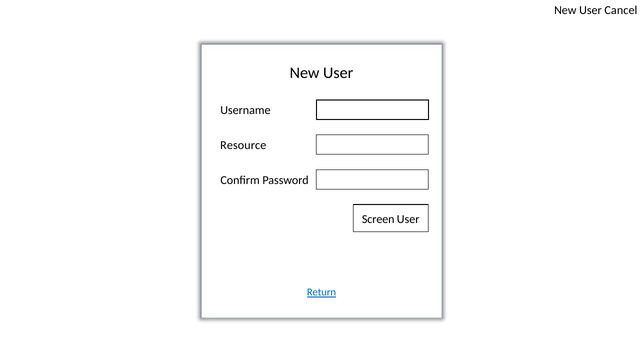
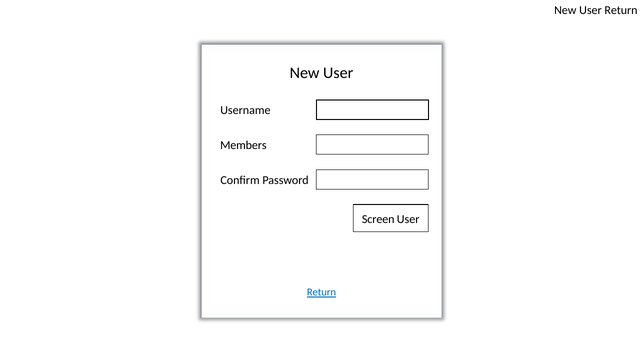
Cancel at (621, 10): Cancel -> Return
Resource: Resource -> Members
